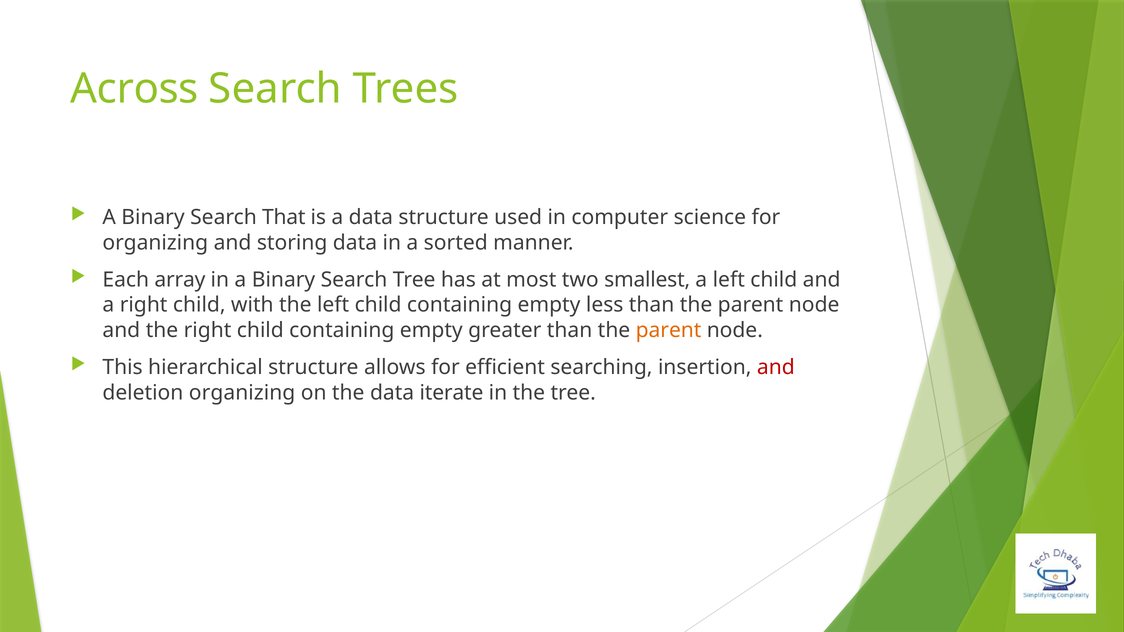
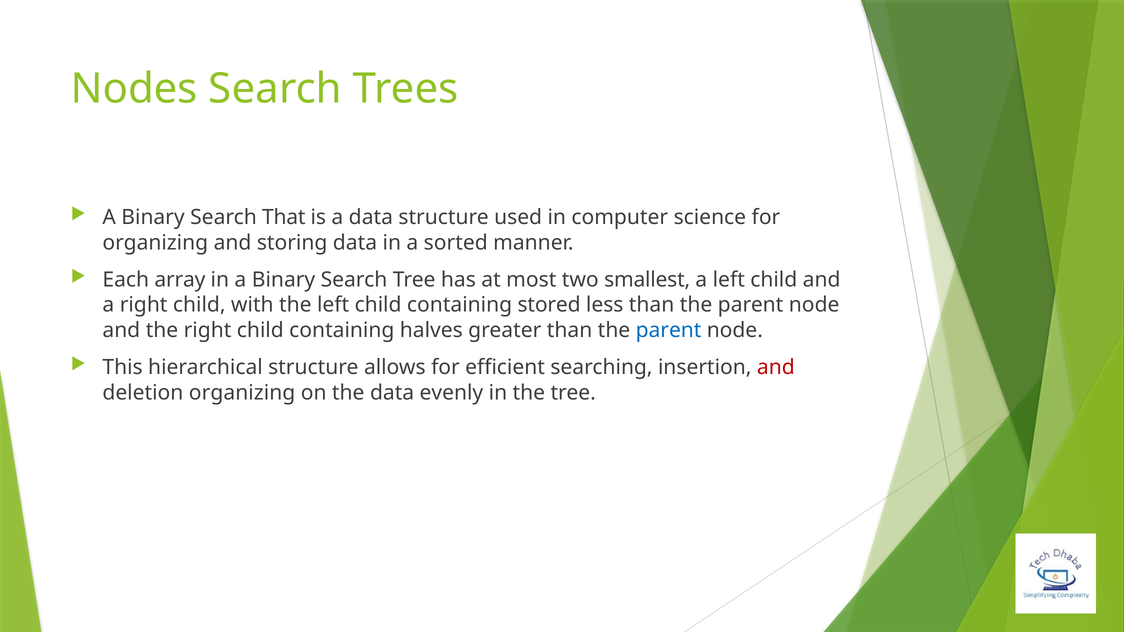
Across: Across -> Nodes
left child containing empty: empty -> stored
right child containing empty: empty -> halves
parent at (669, 330) colour: orange -> blue
iterate: iterate -> evenly
